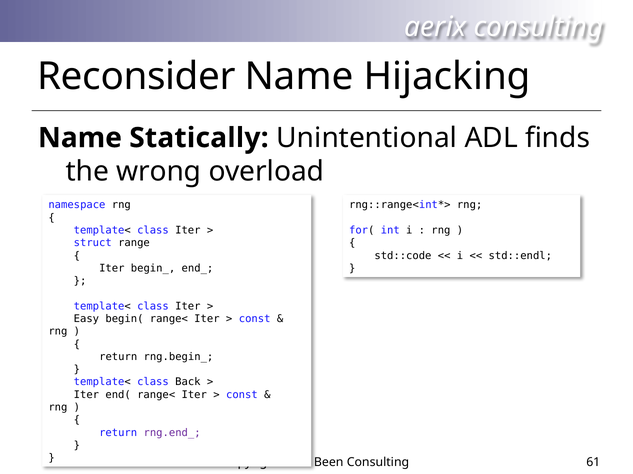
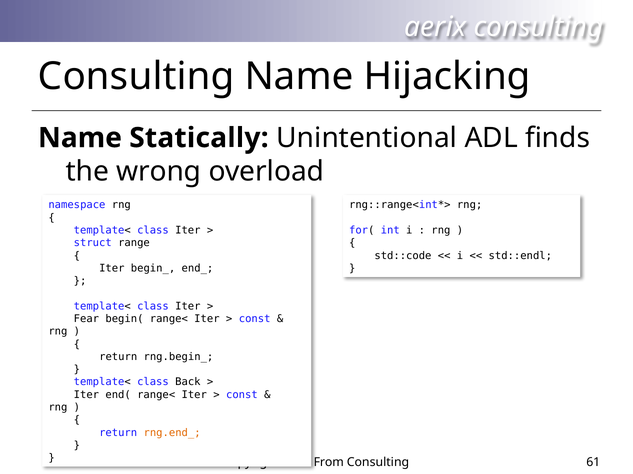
Reconsider at (136, 77): Reconsider -> Consulting
Easy: Easy -> Fear
rng.end_ colour: purple -> orange
Been: Been -> From
